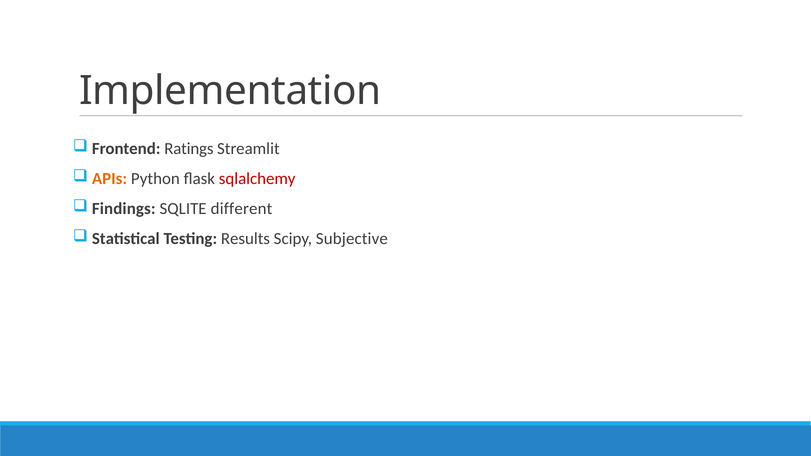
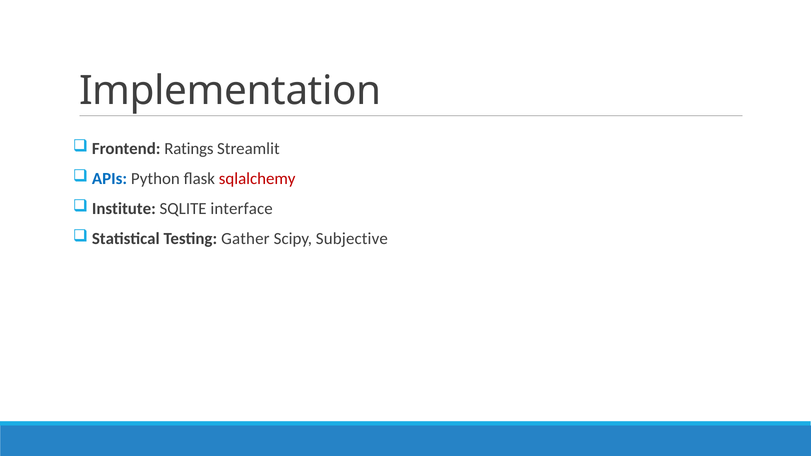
APIs colour: orange -> blue
Findings: Findings -> Institute
different: different -> interface
Results: Results -> Gather
